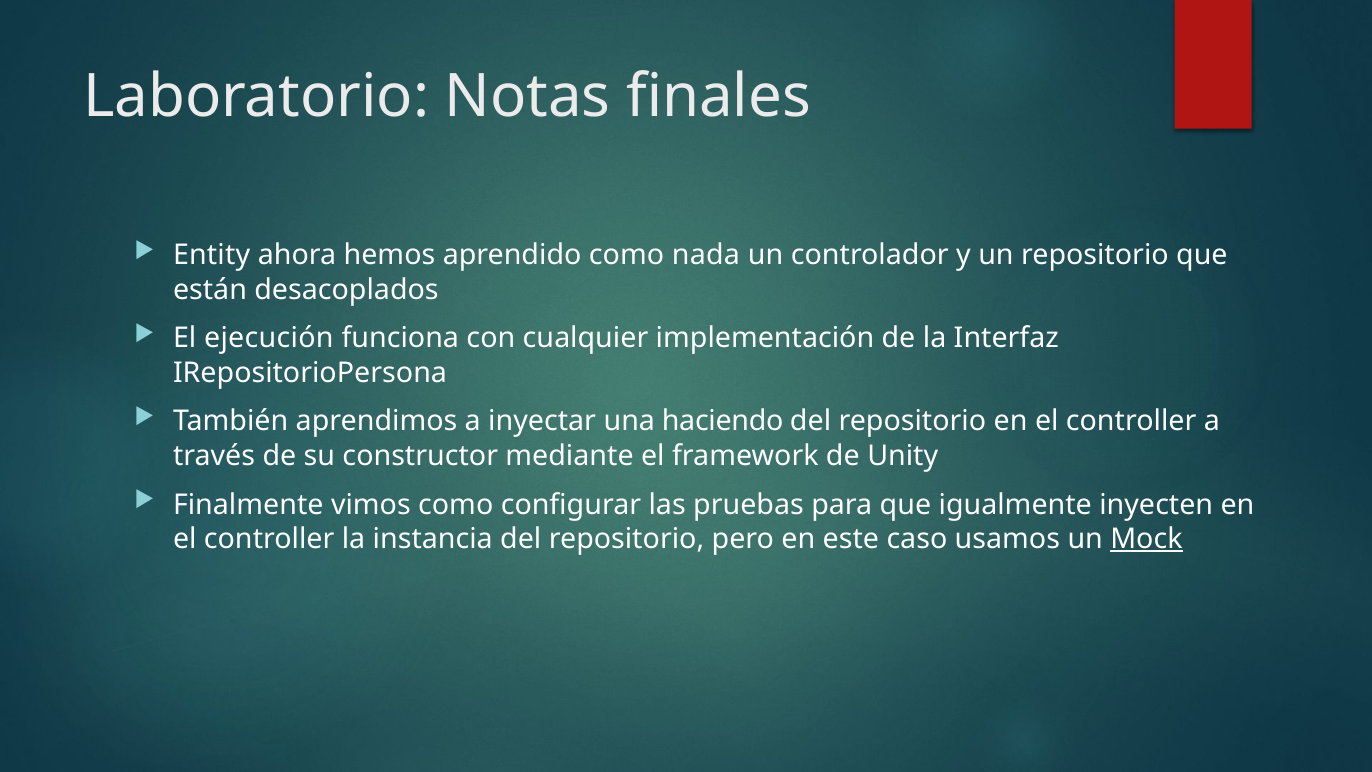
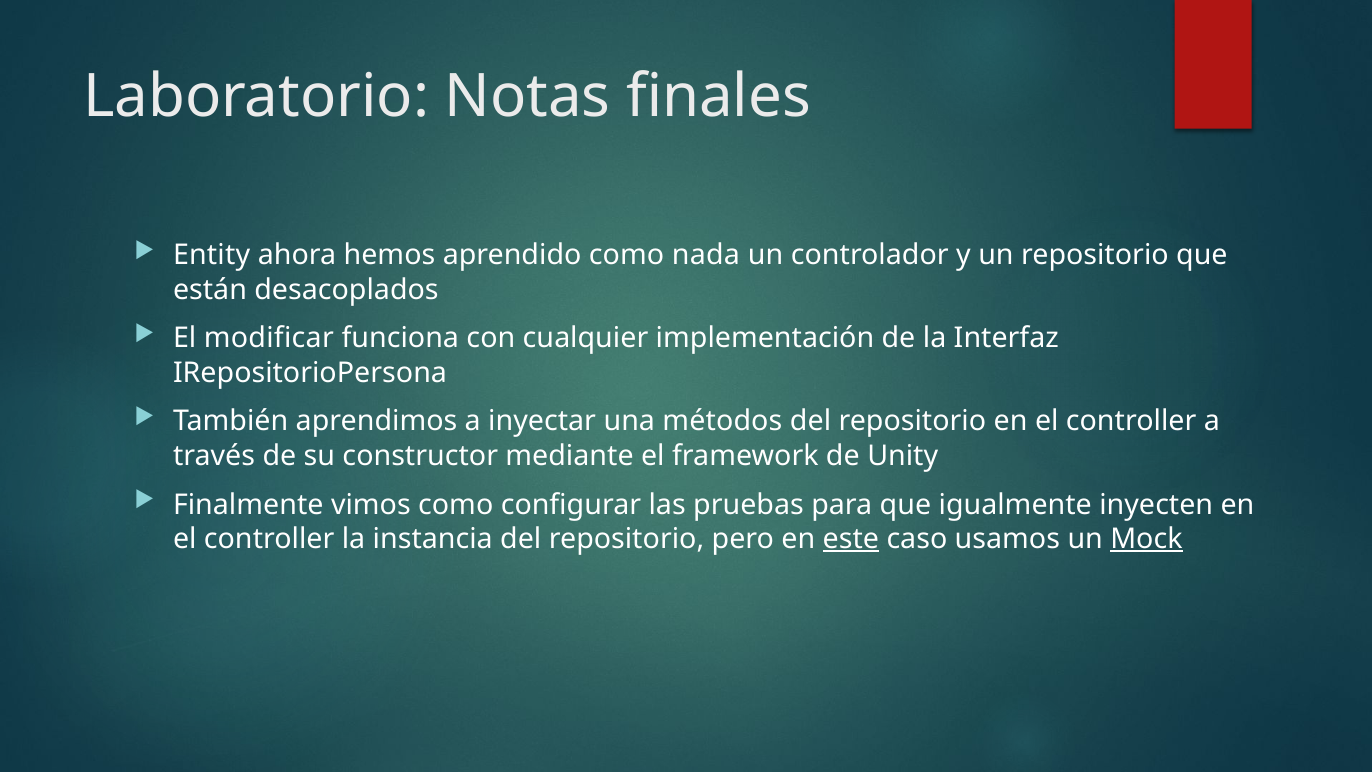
ejecución: ejecución -> modificar
haciendo: haciendo -> métodos
este underline: none -> present
